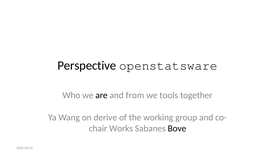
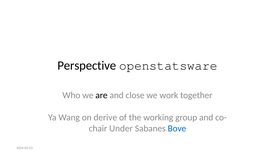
from: from -> close
tools: tools -> work
Works: Works -> Under
Bove colour: black -> blue
